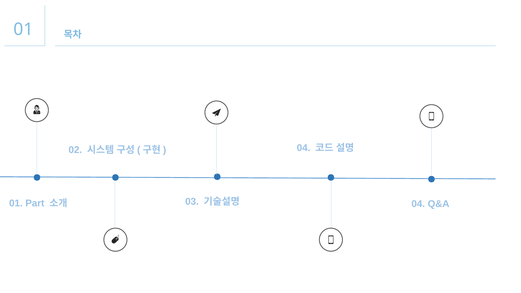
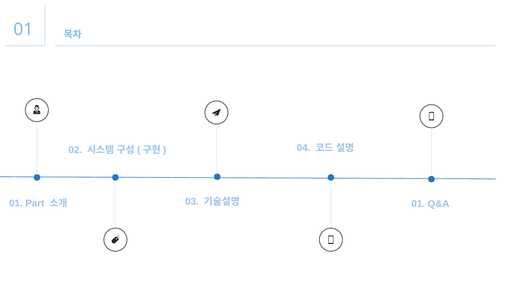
04 at (418, 204): 04 -> 01
